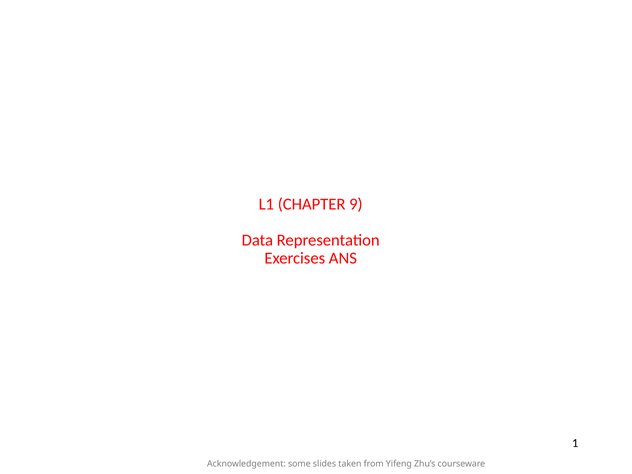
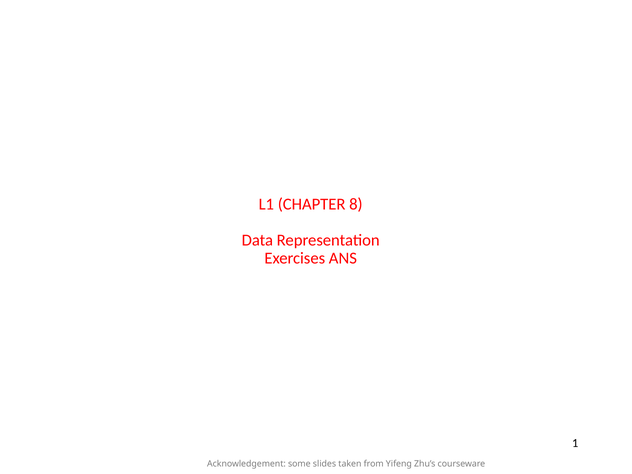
9: 9 -> 8
